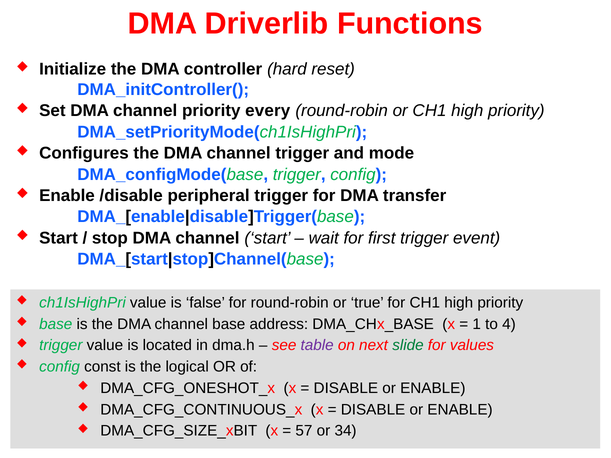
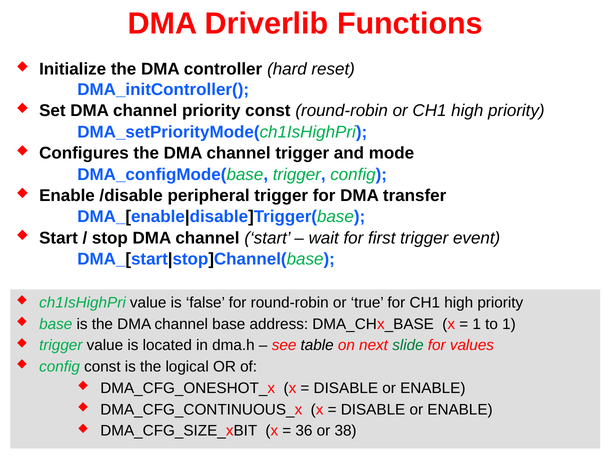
priority every: every -> const
to 4: 4 -> 1
table colour: purple -> black
57: 57 -> 36
34: 34 -> 38
